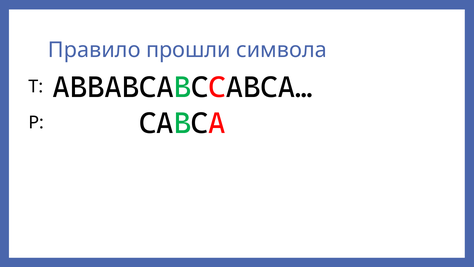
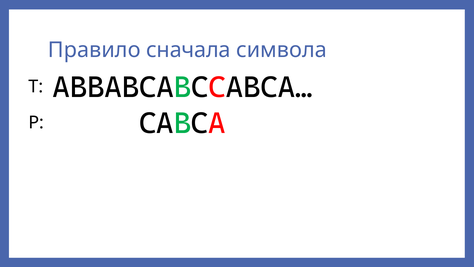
прошли: прошли -> сначала
